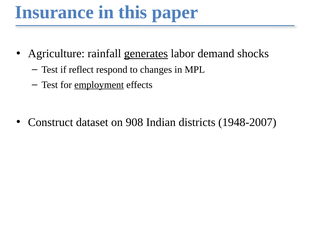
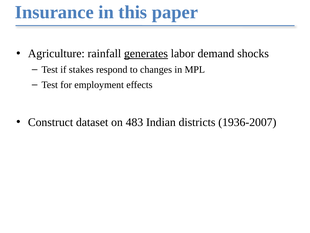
reflect: reflect -> stakes
employment underline: present -> none
908: 908 -> 483
1948-2007: 1948-2007 -> 1936-2007
